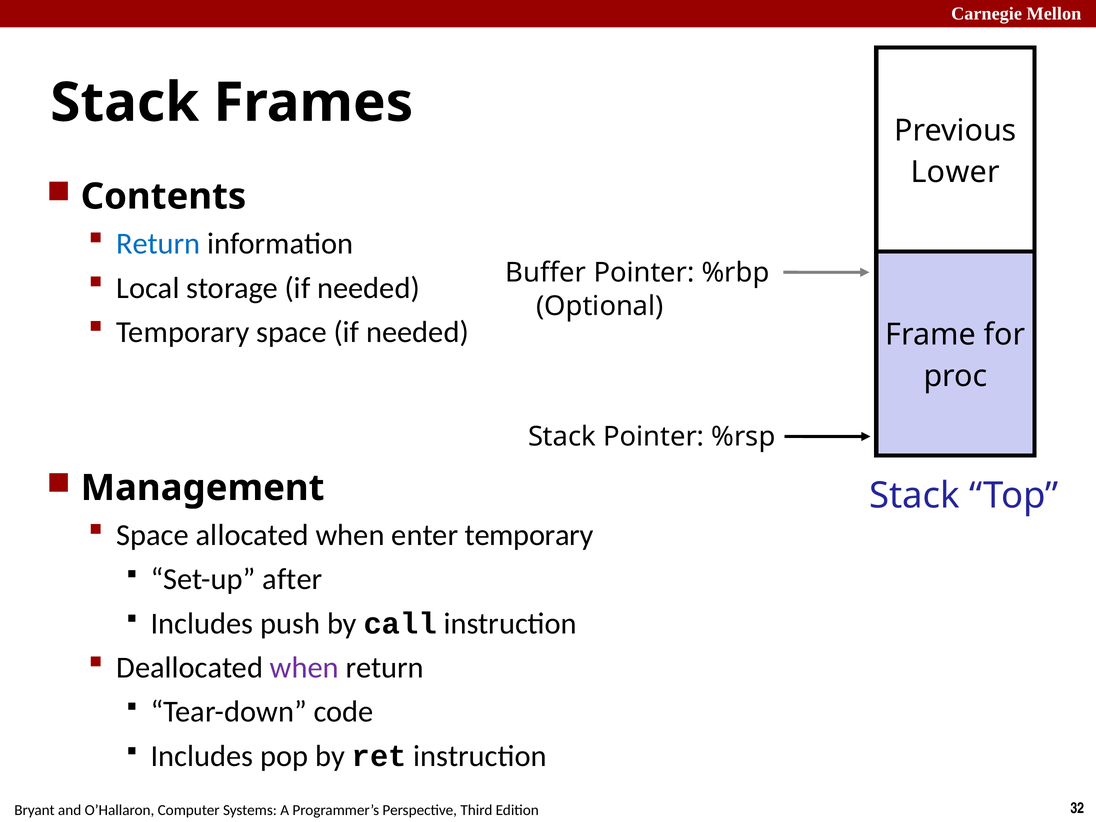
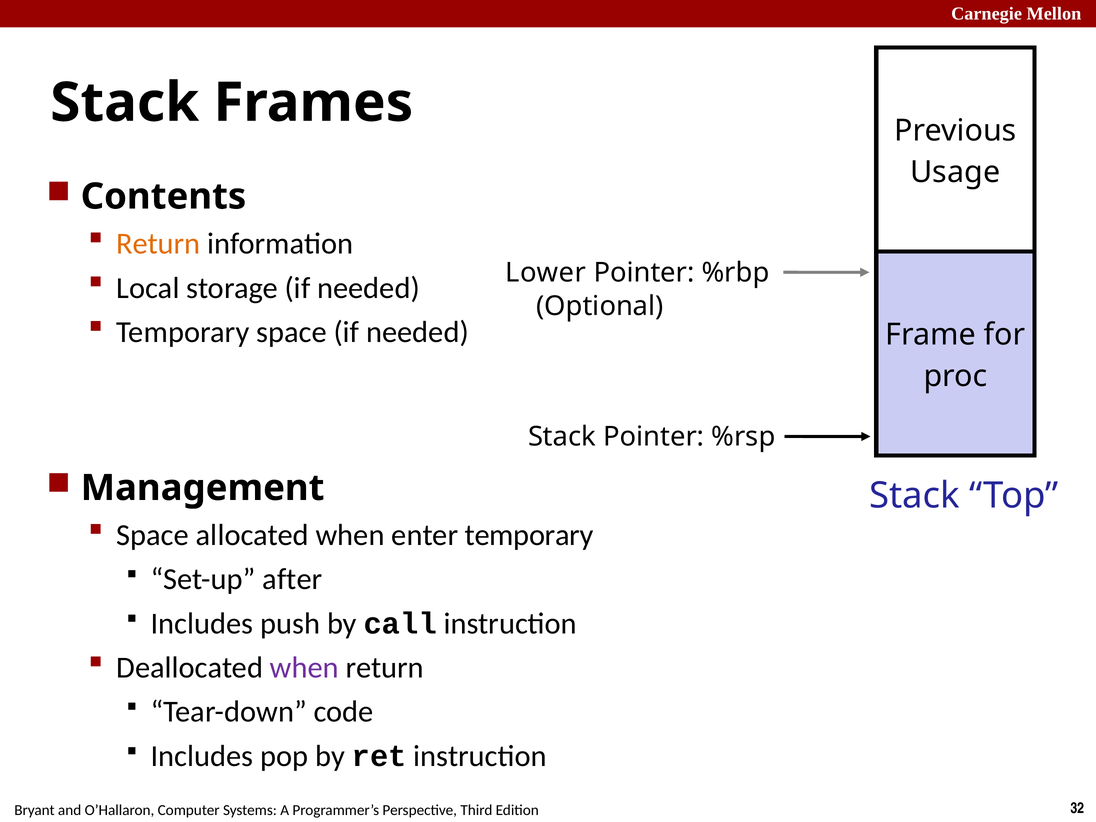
Lower: Lower -> Usage
Return at (158, 244) colour: blue -> orange
Buffer: Buffer -> Lower
